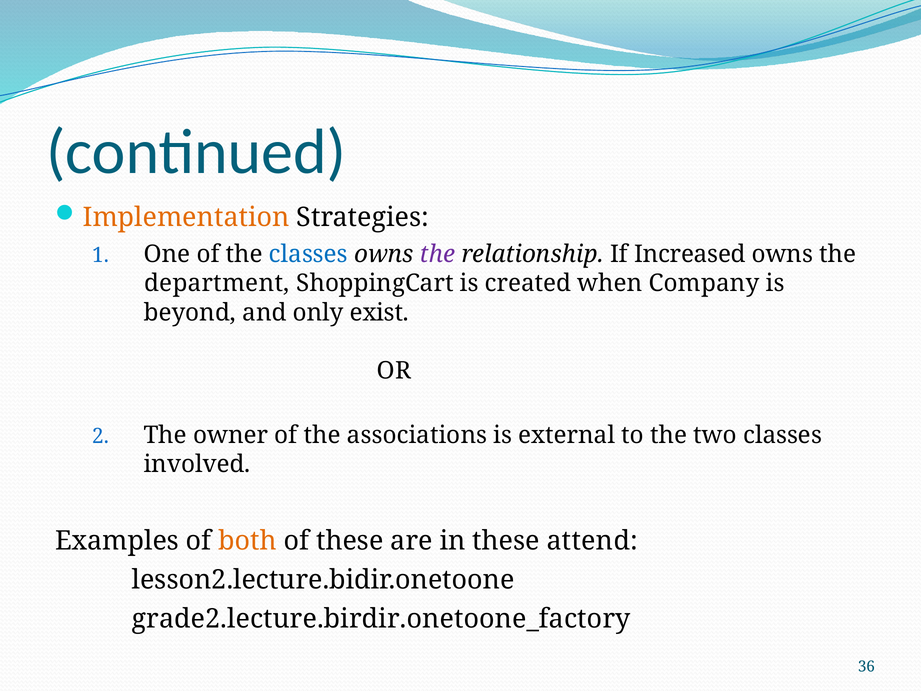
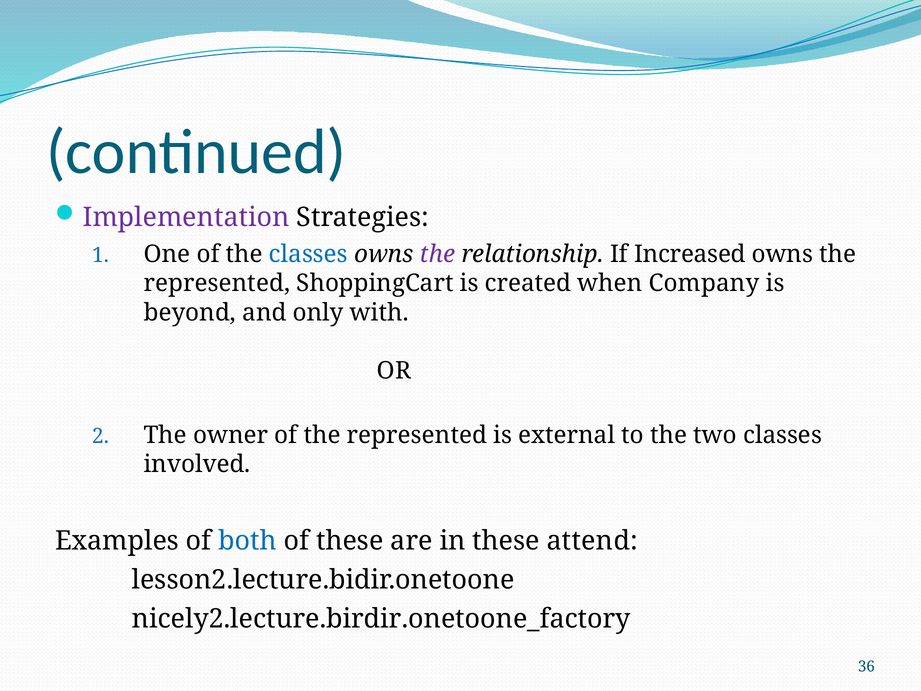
Implementation colour: orange -> purple
department at (217, 283): department -> represented
exist: exist -> with
of the associations: associations -> represented
both colour: orange -> blue
grade2.lecture.birdir.onetoone_factory: grade2.lecture.birdir.onetoone_factory -> nicely2.lecture.birdir.onetoone_factory
